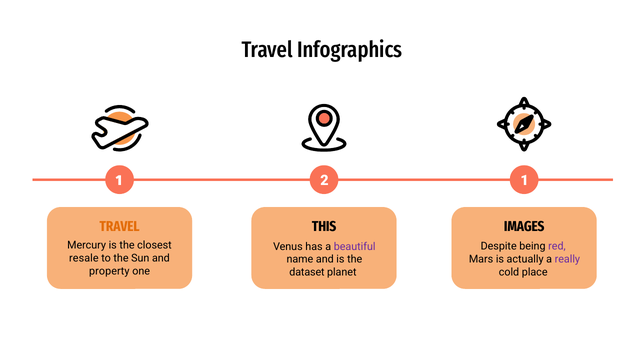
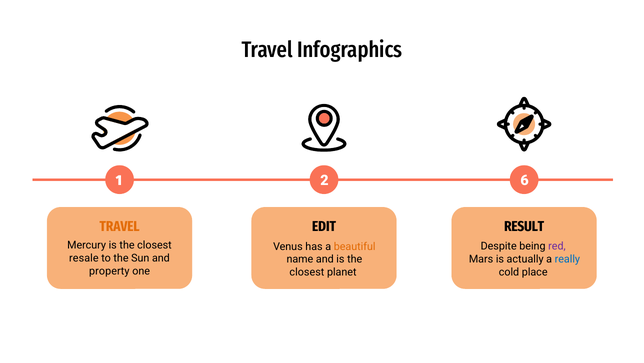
2 1: 1 -> 6
THIS: THIS -> EDIT
IMAGES: IMAGES -> RESULT
beautiful colour: purple -> orange
really colour: purple -> blue
dataset at (307, 272): dataset -> closest
